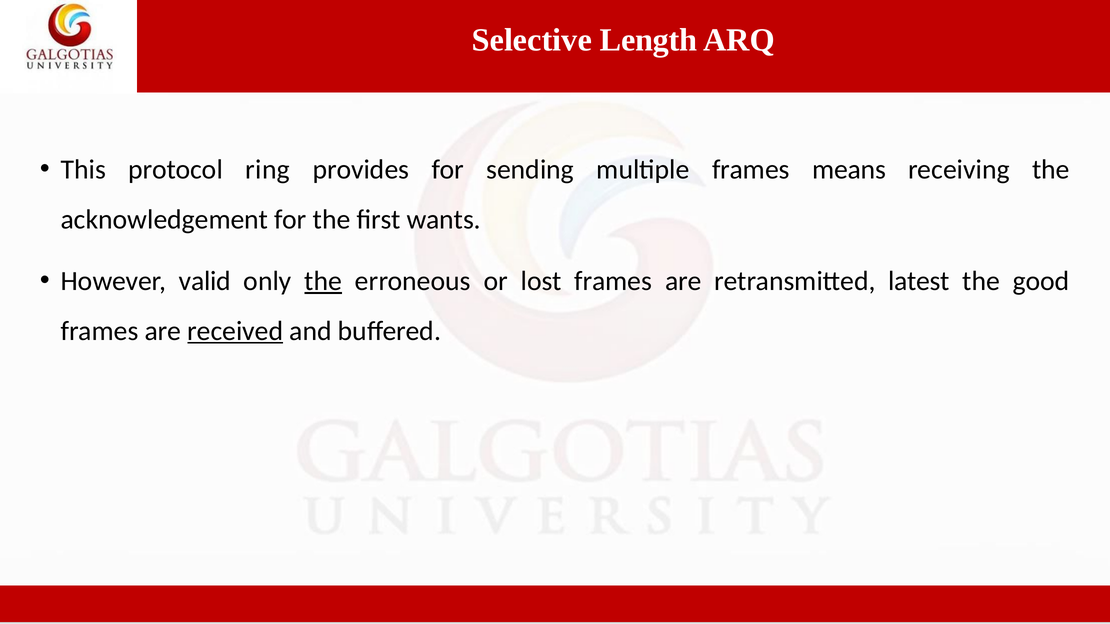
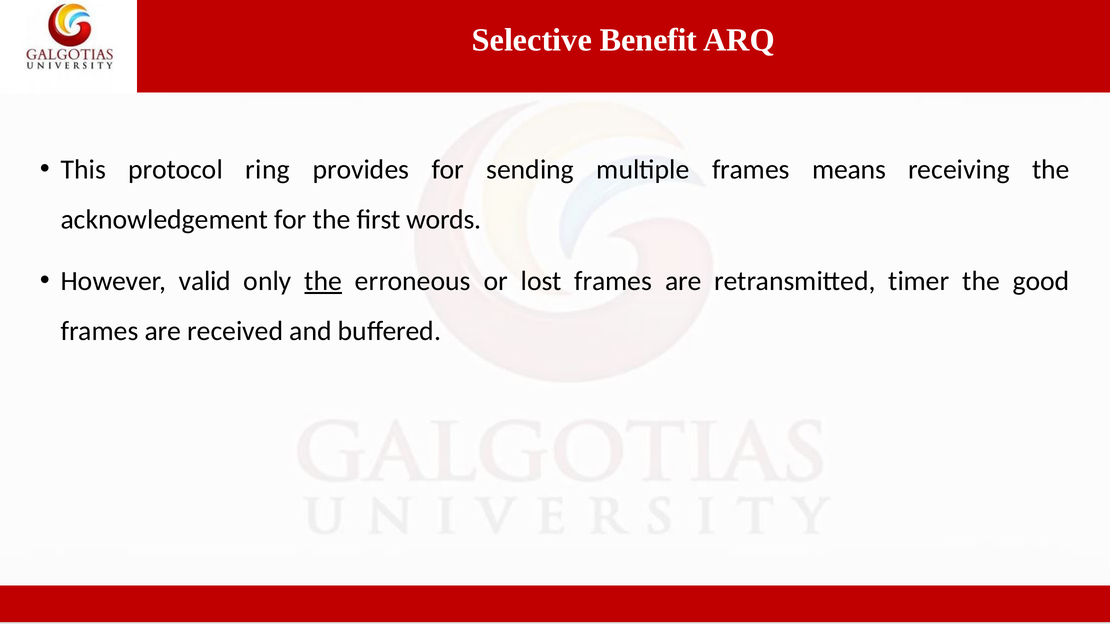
Length: Length -> Benefit
wants: wants -> words
latest: latest -> timer
received underline: present -> none
